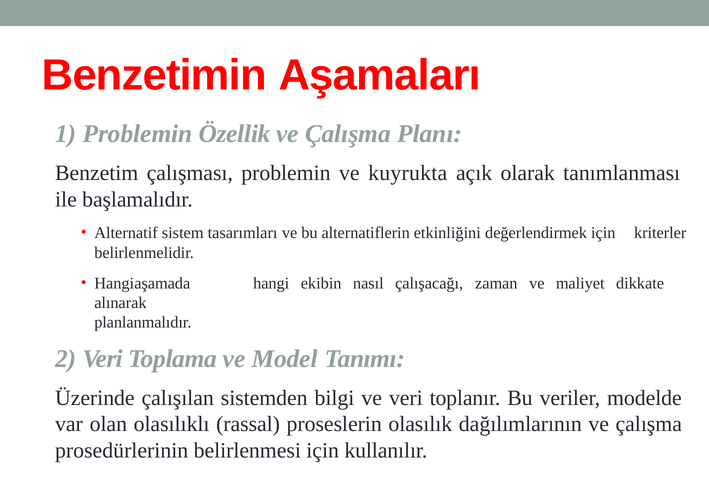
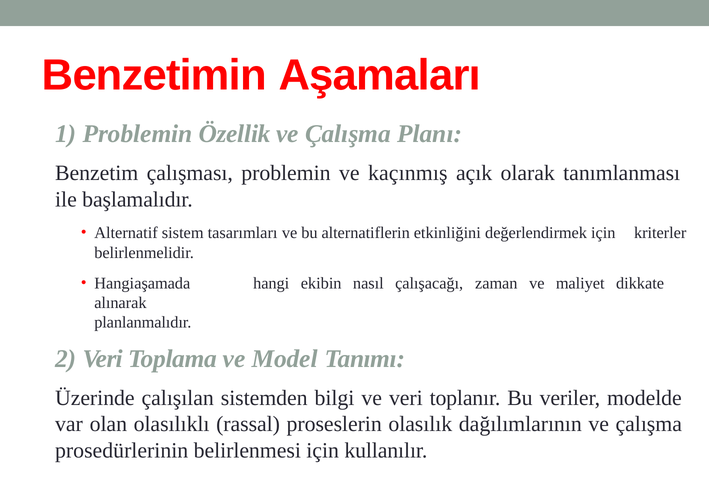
kuyrukta: kuyrukta -> kaçınmış
